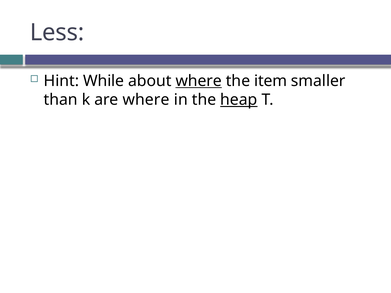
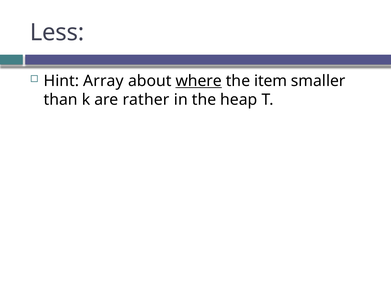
While: While -> Array
are where: where -> rather
heap underline: present -> none
